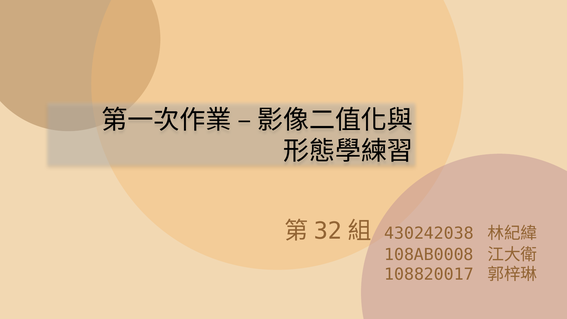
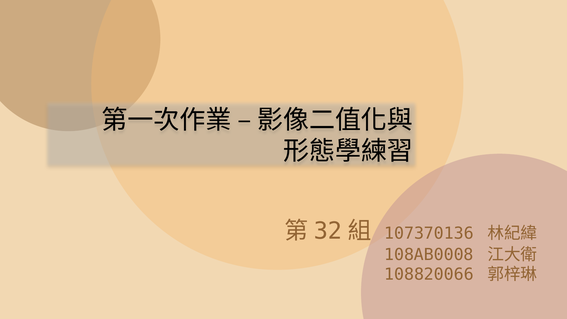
430242038: 430242038 -> 107370136
108820017: 108820017 -> 108820066
